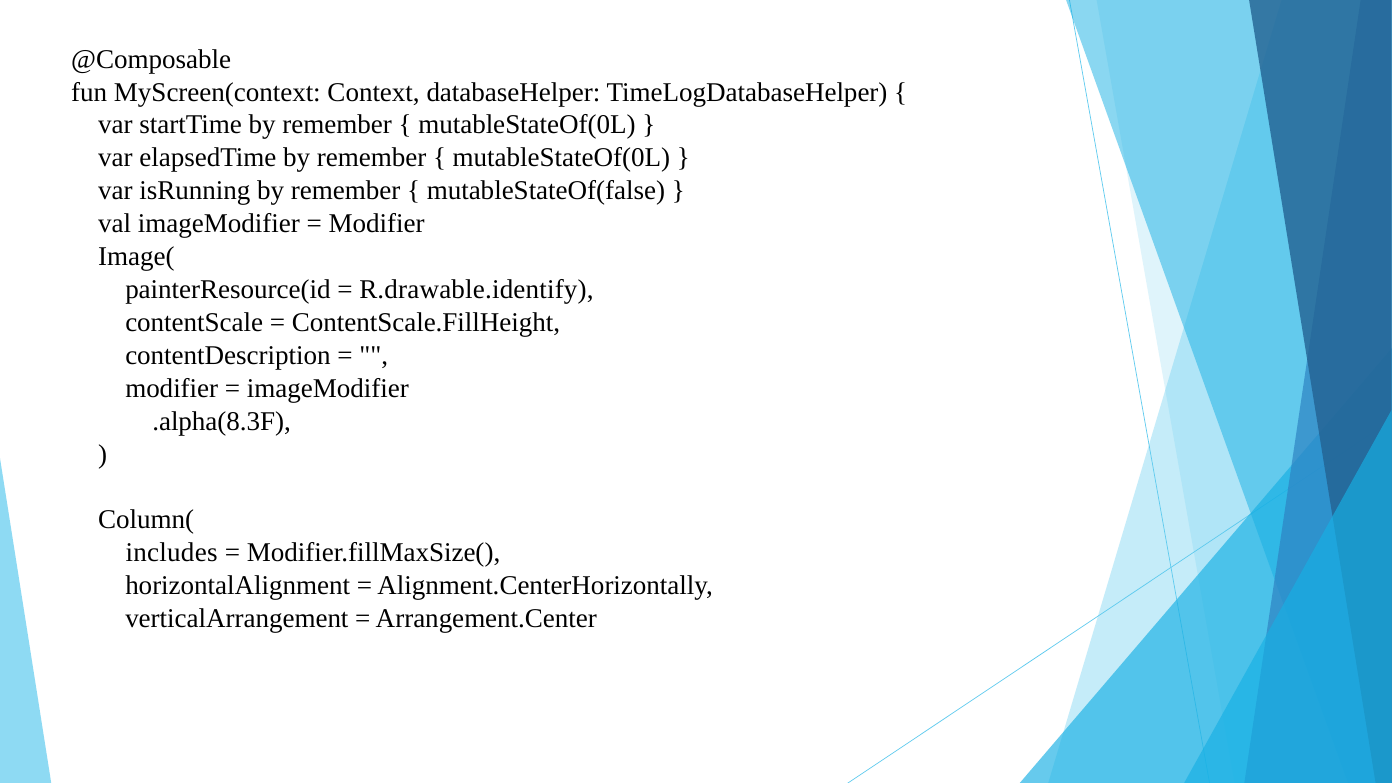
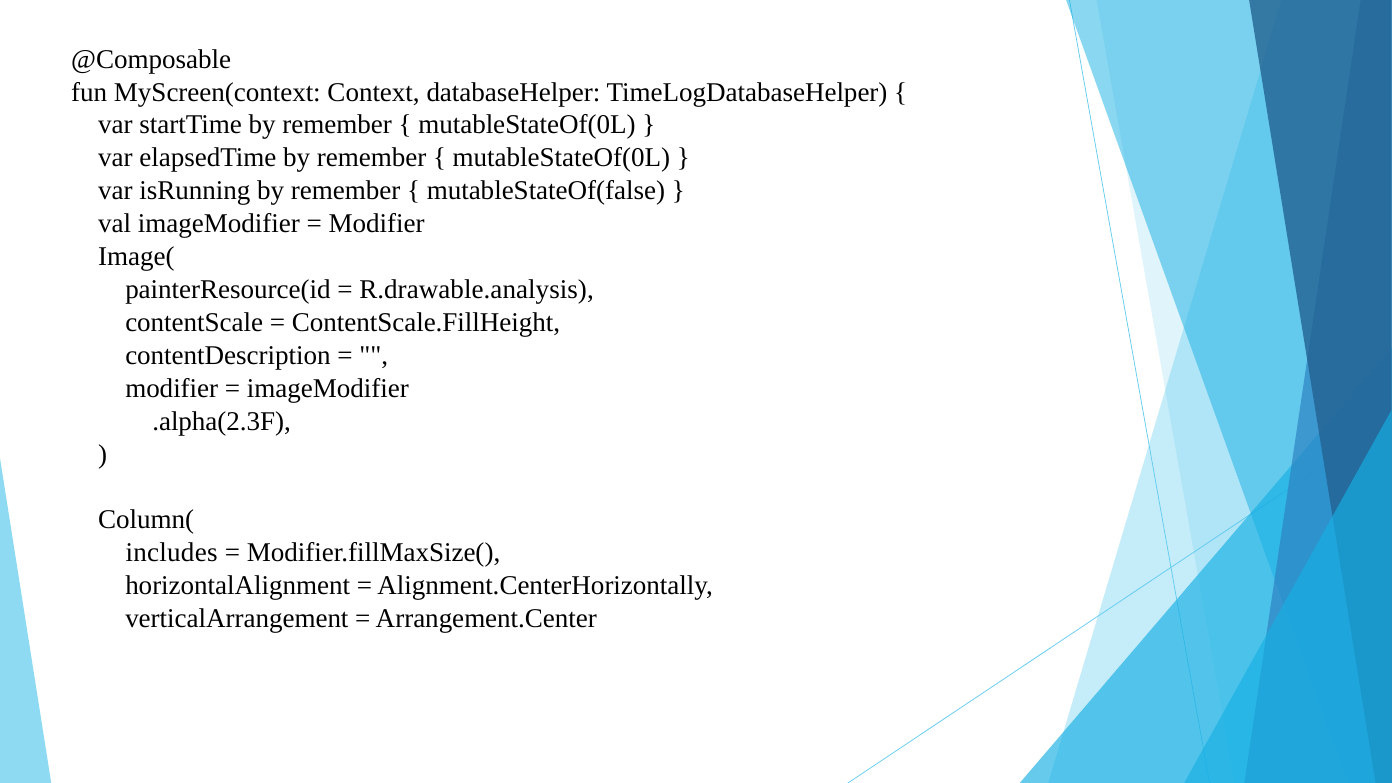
R.drawable.identify: R.drawable.identify -> R.drawable.analysis
.alpha(8.3F: .alpha(8.3F -> .alpha(2.3F
